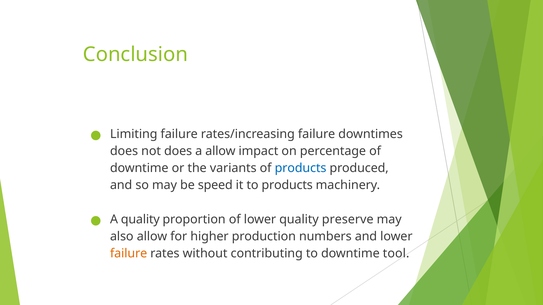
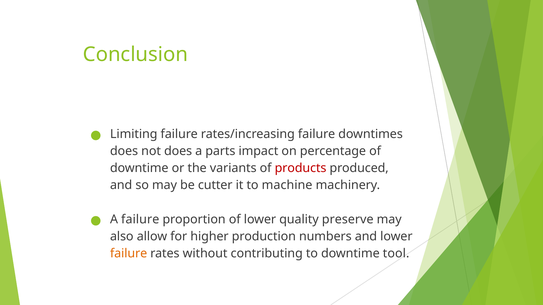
a allow: allow -> parts
products at (301, 168) colour: blue -> red
speed: speed -> cutter
to products: products -> machine
A quality: quality -> failure
